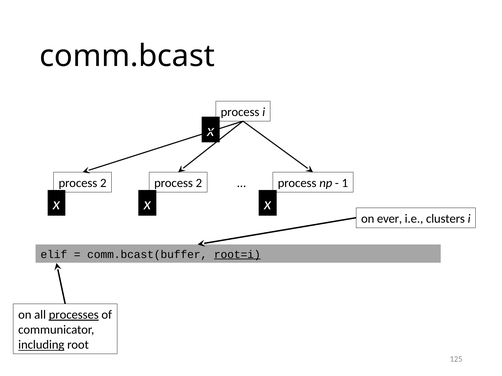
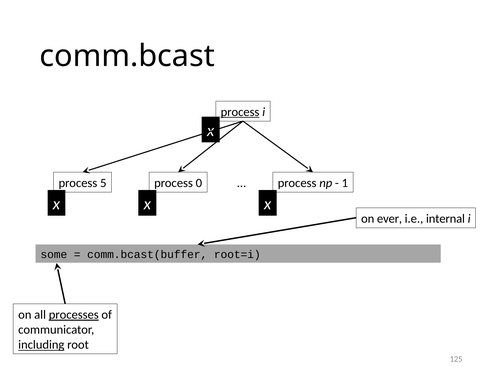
process at (240, 112) underline: none -> present
2 at (103, 183): 2 -> 5
2 at (199, 183): 2 -> 0
clusters: clusters -> internal
elif: elif -> some
root=i underline: present -> none
